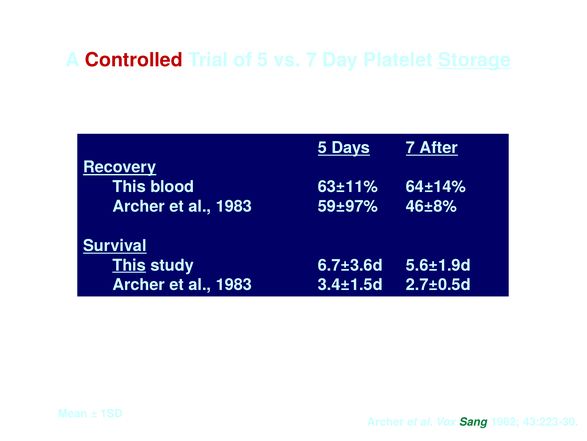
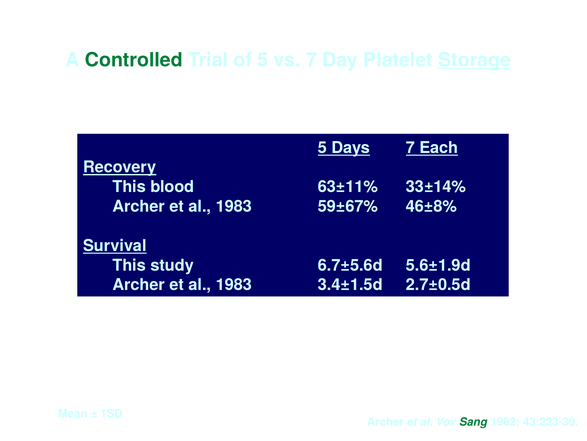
Controlled colour: red -> green
After: After -> Each
64±14%: 64±14% -> 33±14%
59±97%: 59±97% -> 59±67%
This at (129, 265) underline: present -> none
6.7±3.6d: 6.7±3.6d -> 6.7±5.6d
